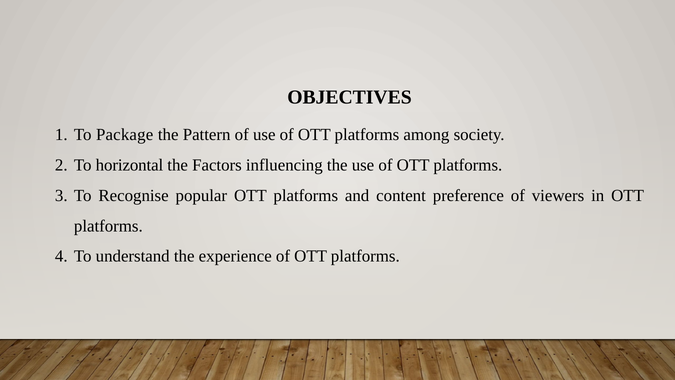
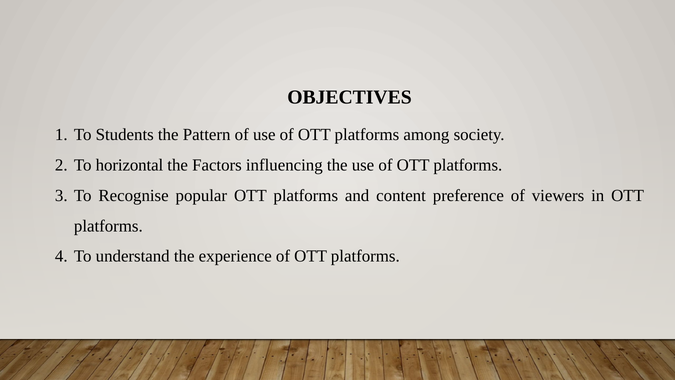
Package: Package -> Students
